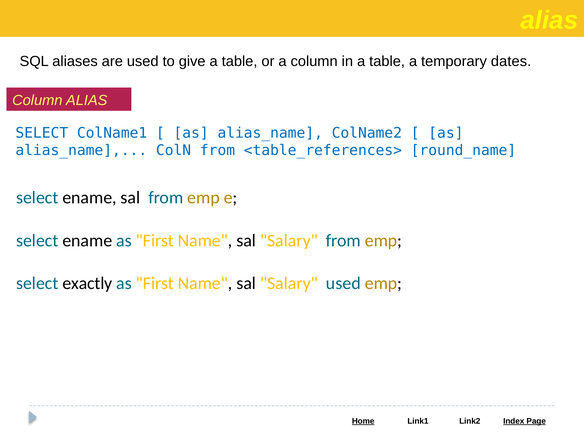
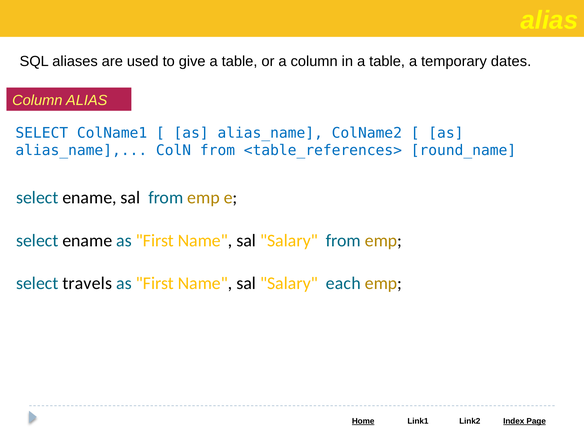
exactly: exactly -> travels
Salary used: used -> each
